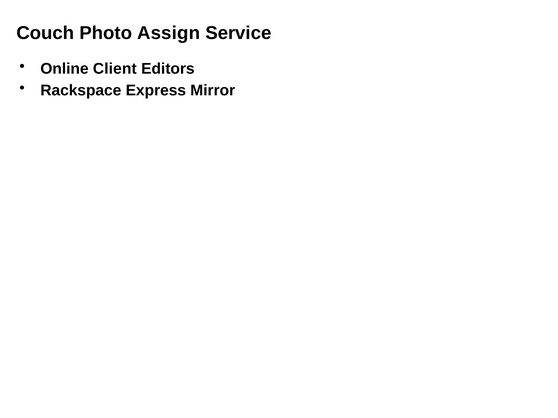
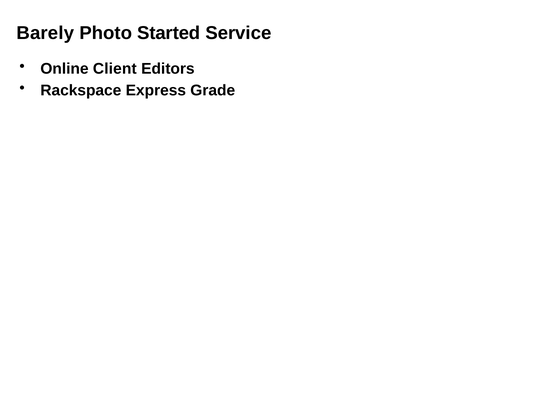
Couch: Couch -> Barely
Assign: Assign -> Started
Mirror: Mirror -> Grade
